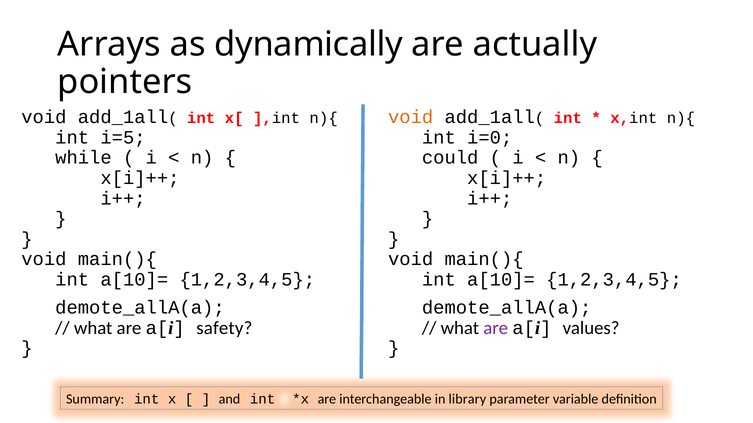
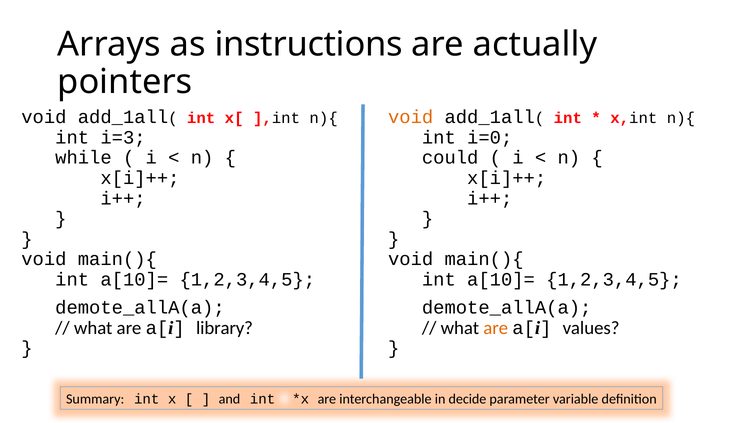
dynamically: dynamically -> instructions
i=5: i=5 -> i=3
safety: safety -> library
are at (496, 328) colour: purple -> orange
library: library -> decide
